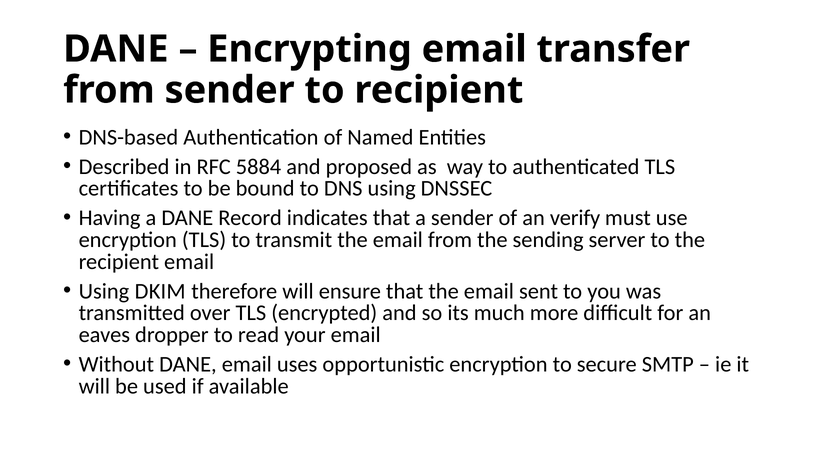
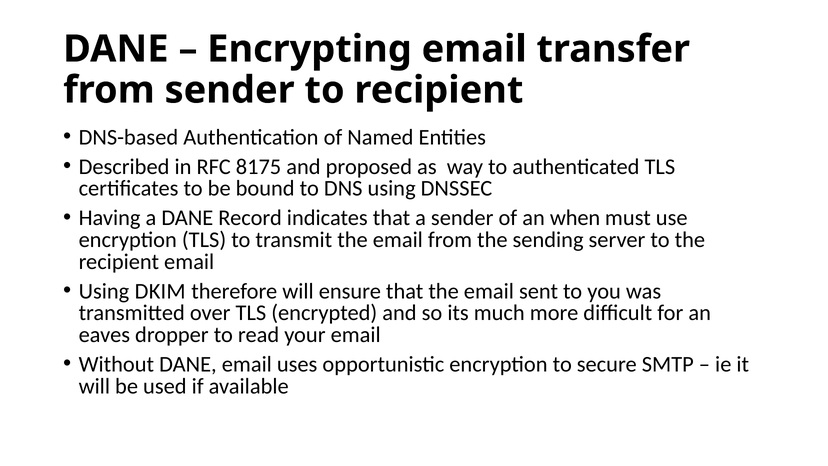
5884: 5884 -> 8175
verify: verify -> when
